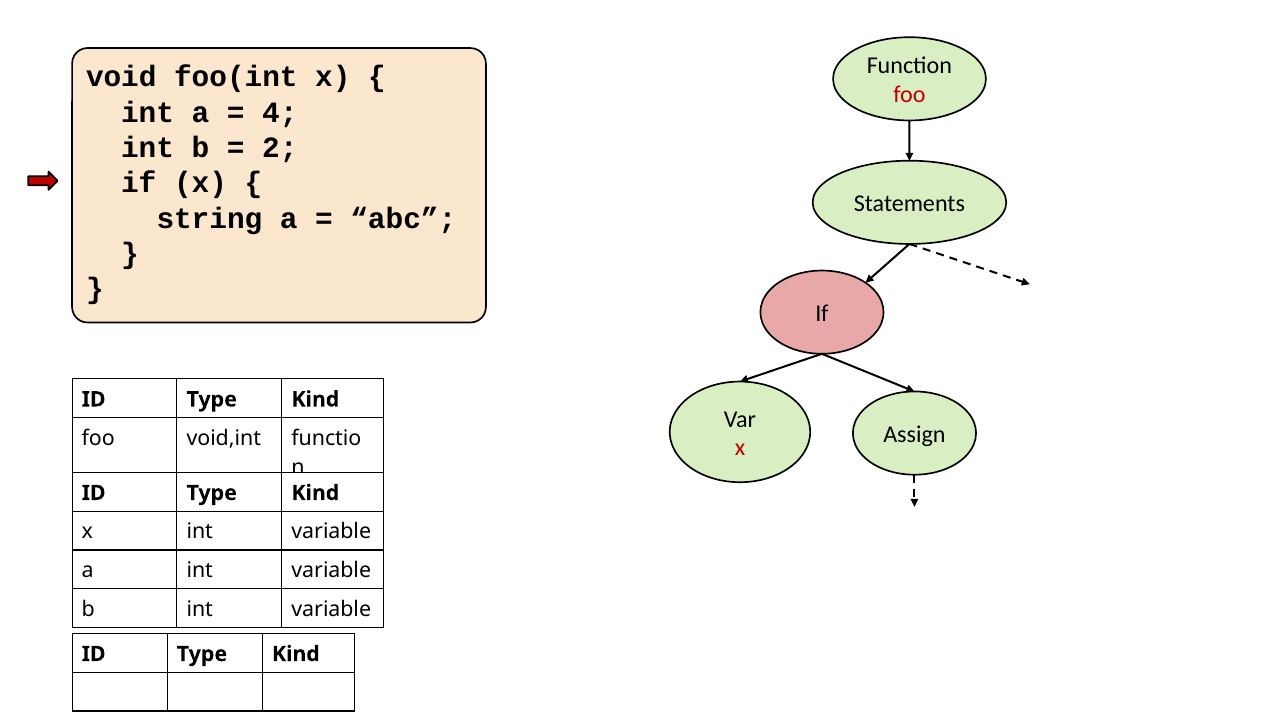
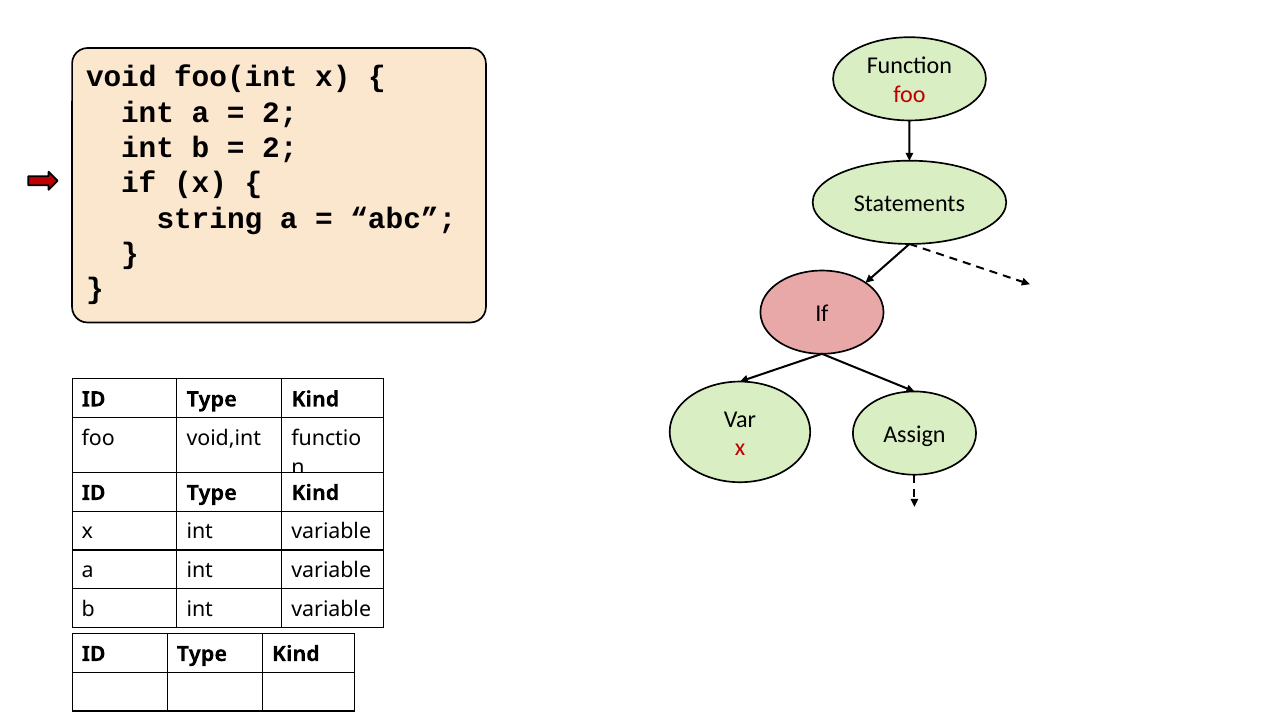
4 at (280, 112): 4 -> 2
